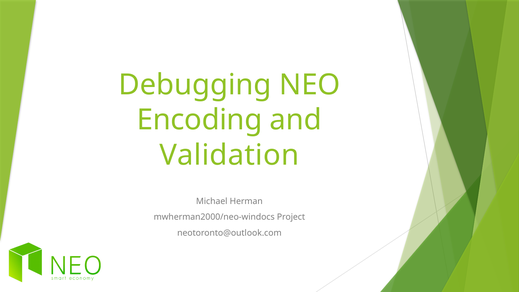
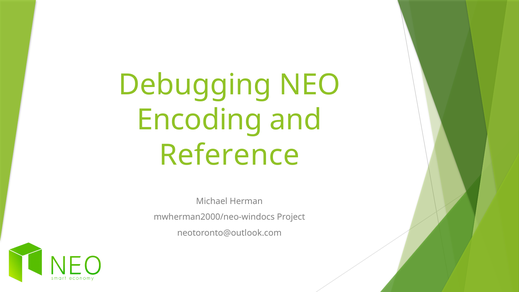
Validation: Validation -> Reference
